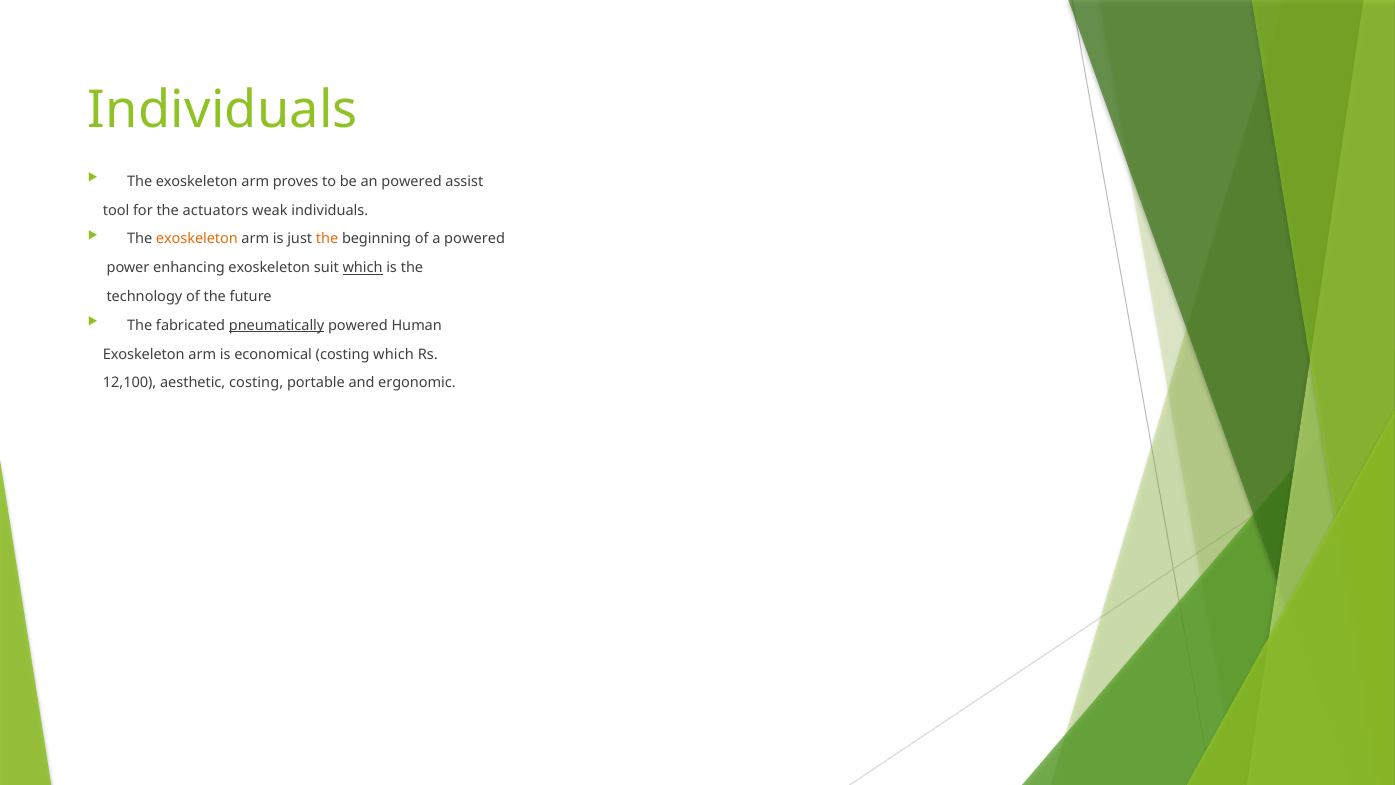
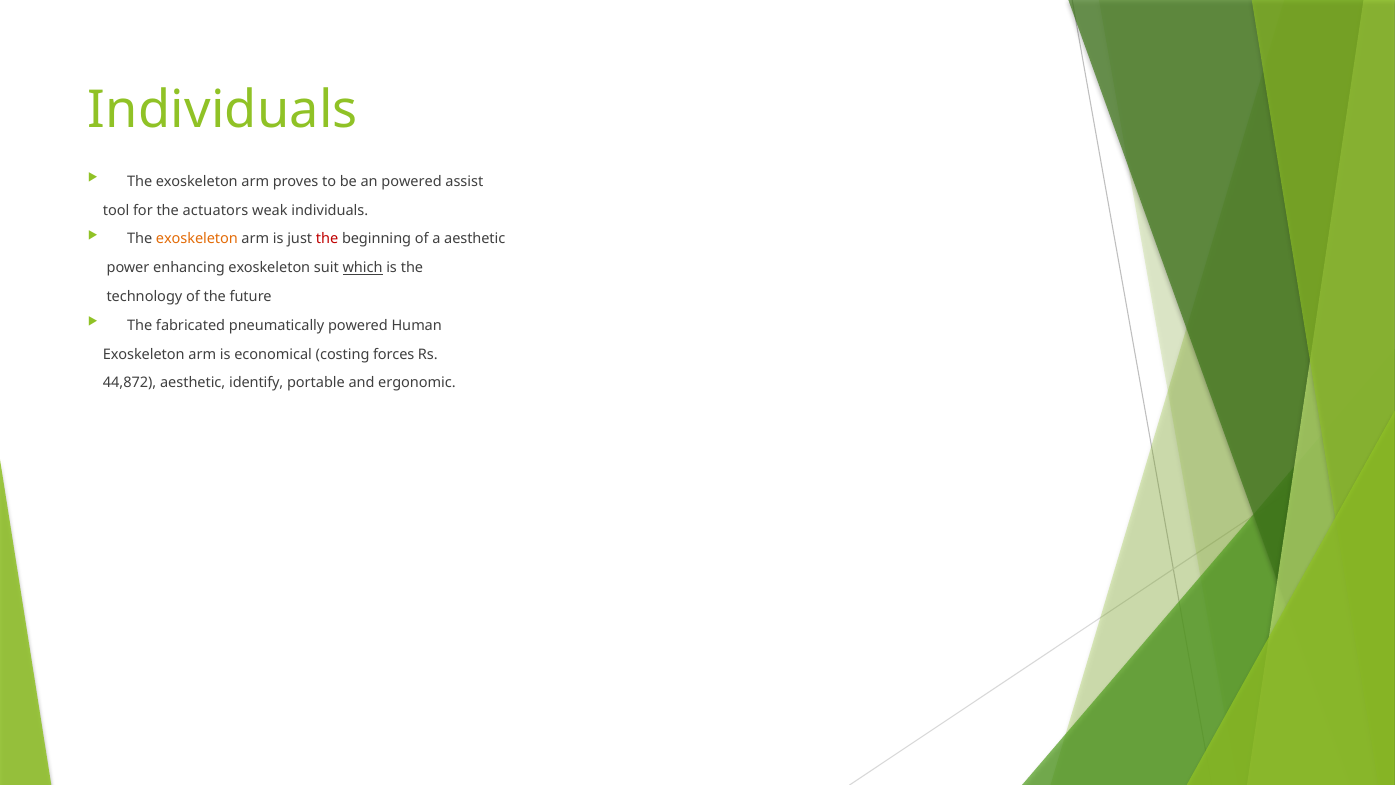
the at (327, 239) colour: orange -> red
a powered: powered -> aesthetic
pneumatically underline: present -> none
costing which: which -> forces
12,100: 12,100 -> 44,872
aesthetic costing: costing -> identify
